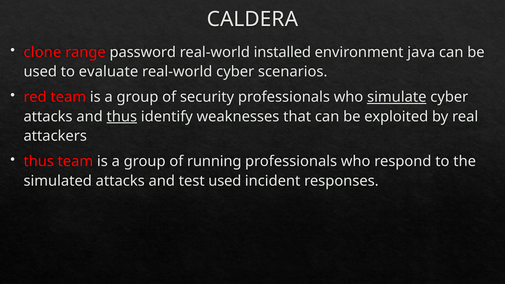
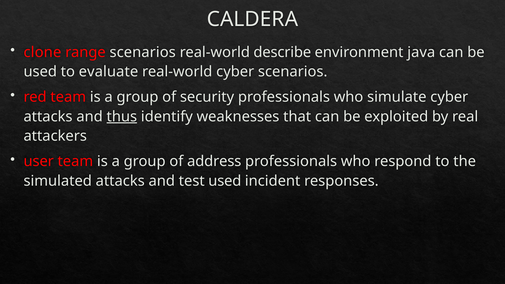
range password: password -> scenarios
installed: installed -> describe
simulate underline: present -> none
thus at (39, 161): thus -> user
running: running -> address
